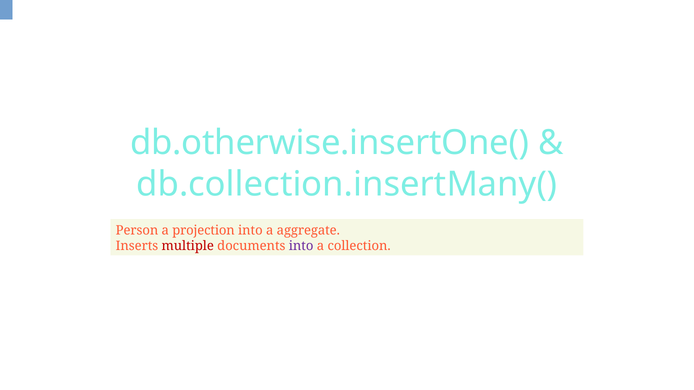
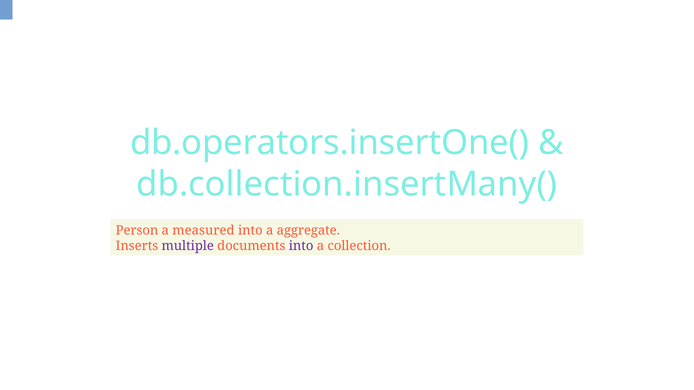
db.otherwise.insertOne(: db.otherwise.insertOne( -> db.operators.insertOne(
projection: projection -> measured
multiple colour: red -> purple
